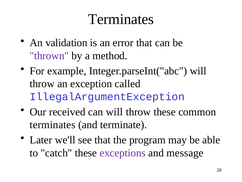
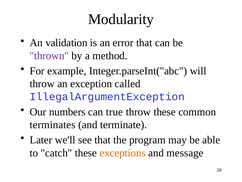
Terminates at (121, 19): Terminates -> Modularity
received: received -> numbers
can will: will -> true
exceptions colour: purple -> orange
